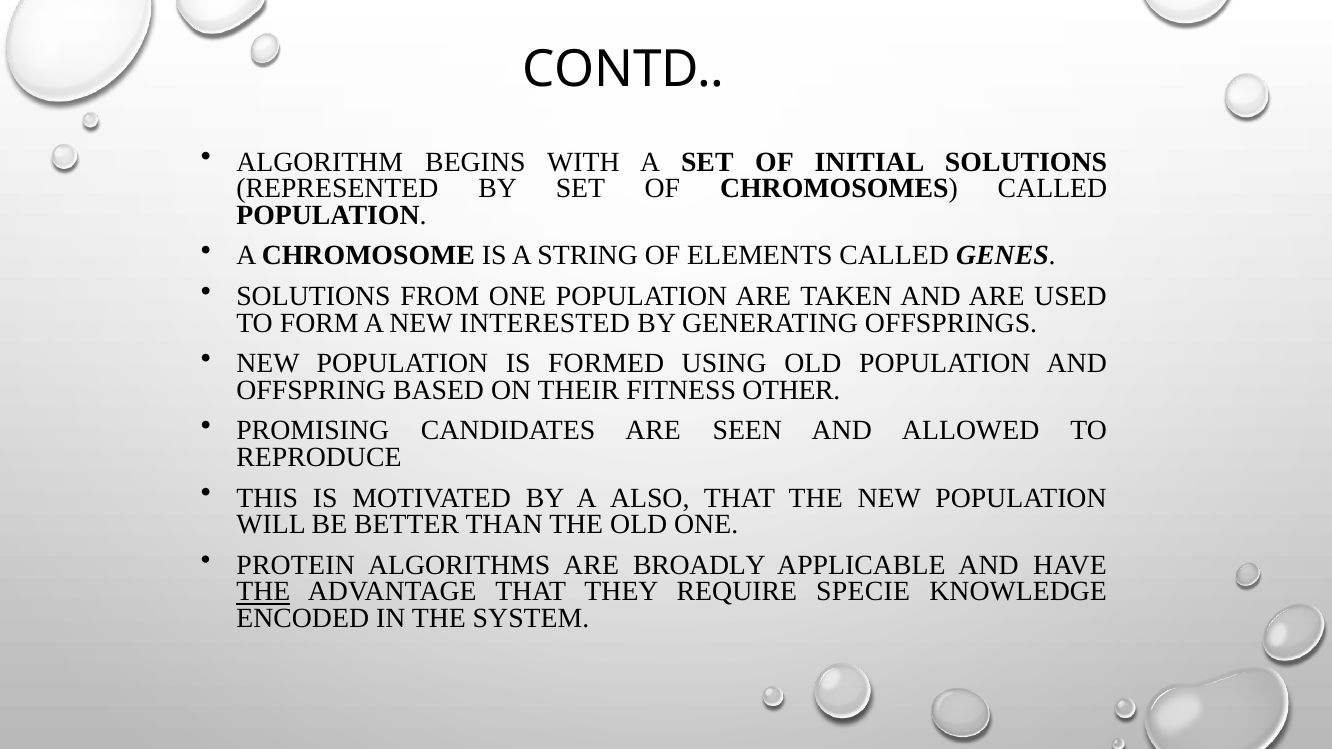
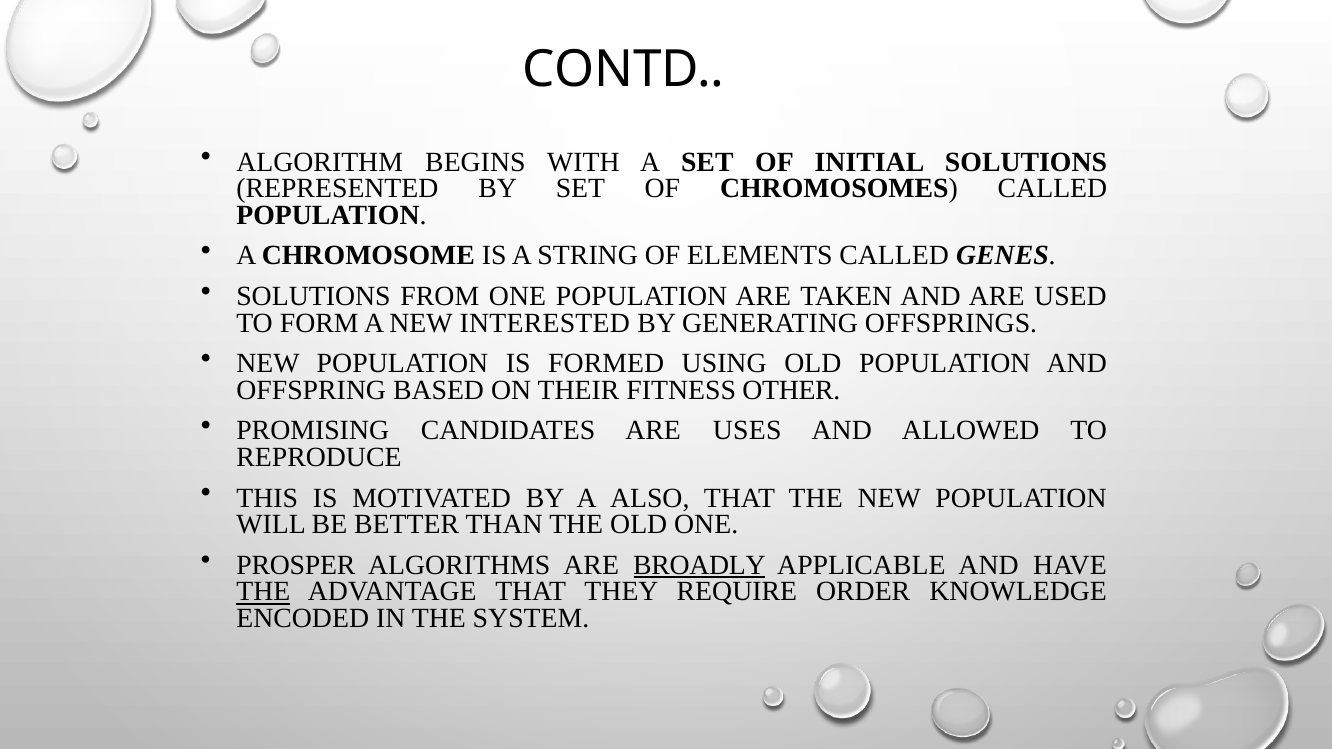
SEEN: SEEN -> USES
PROTEIN: PROTEIN -> PROSPER
BROADLY underline: none -> present
SPECIE: SPECIE -> ORDER
